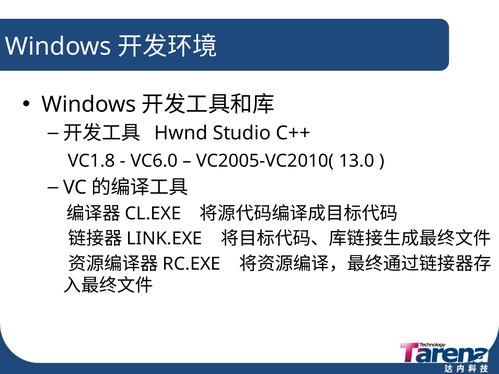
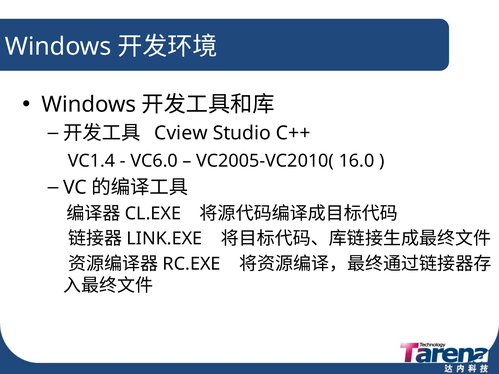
Hwnd: Hwnd -> Cview
VC1.8: VC1.8 -> VC1.4
13.0: 13.0 -> 16.0
